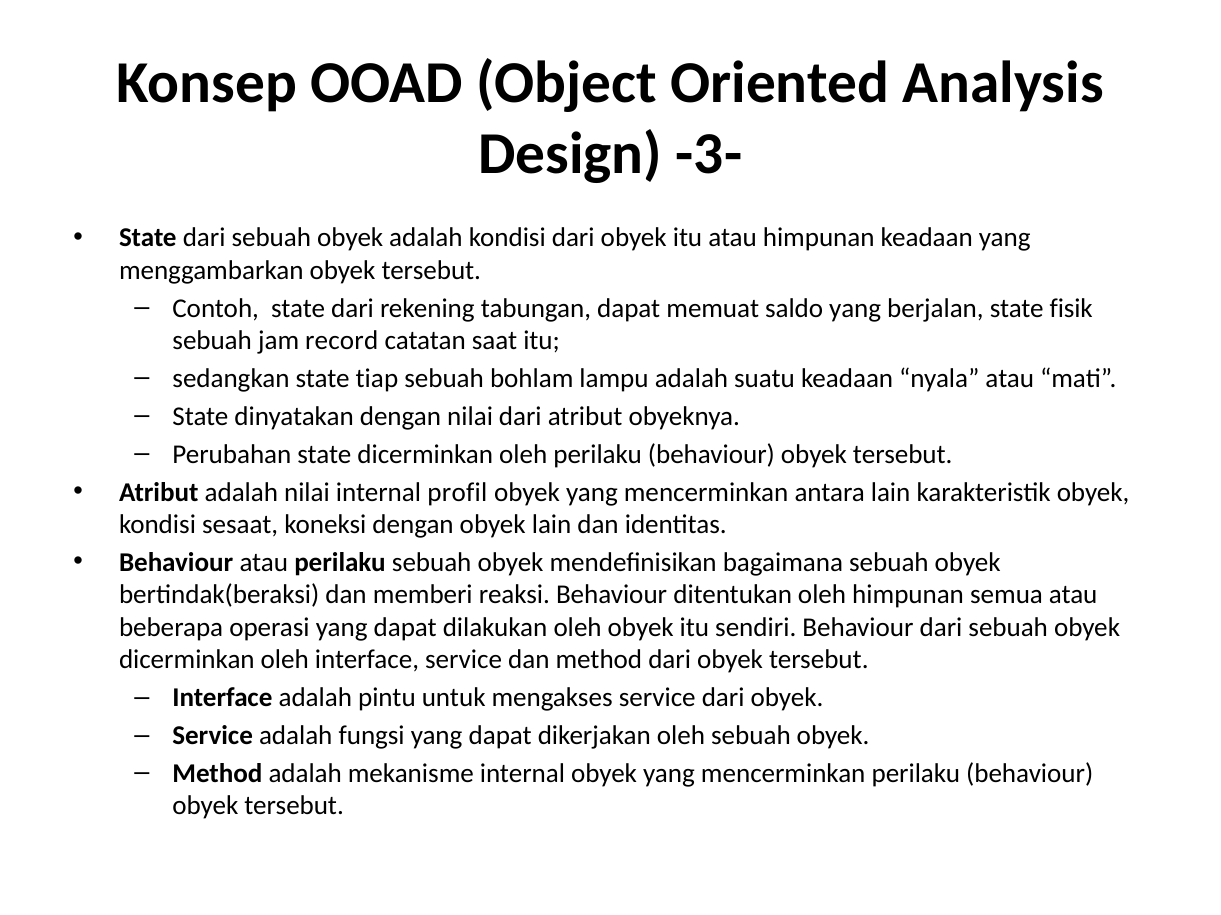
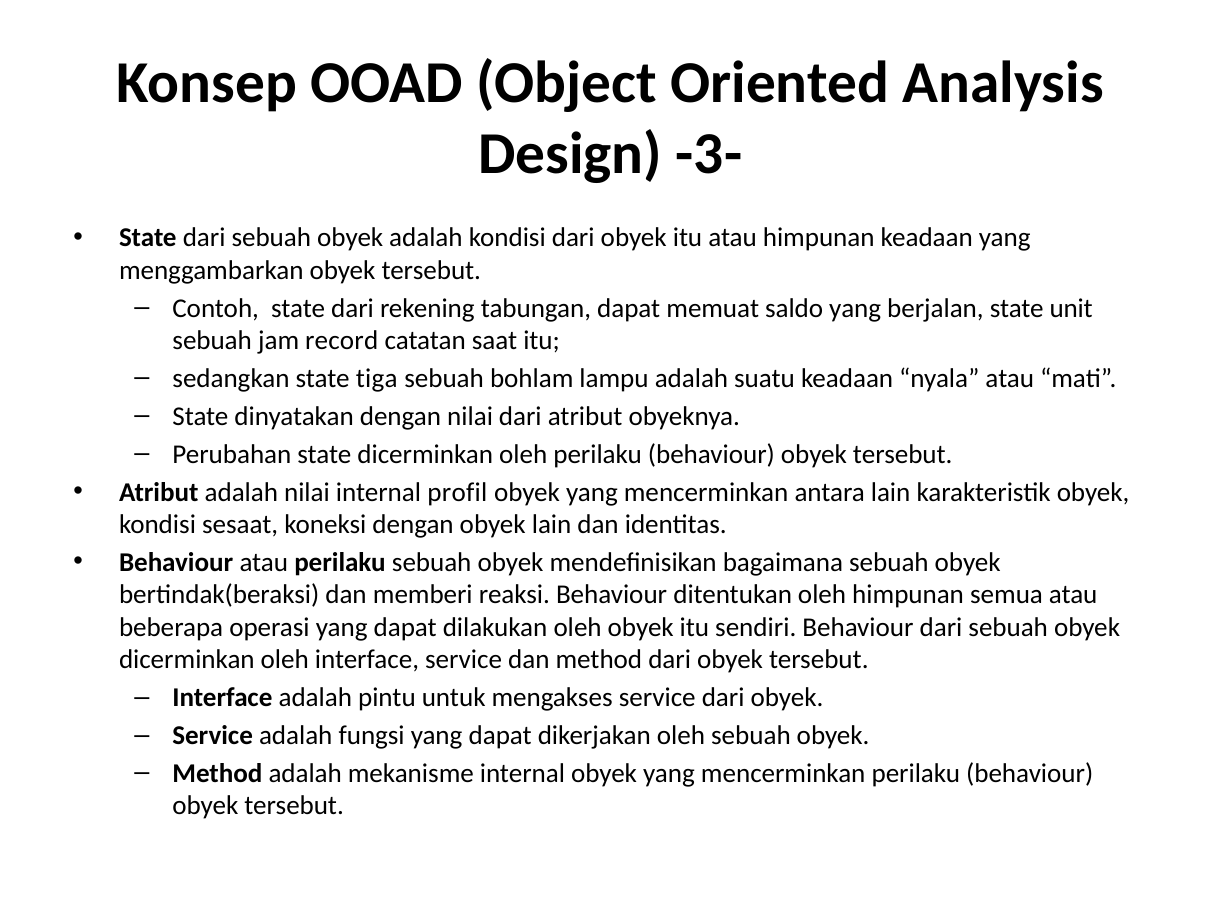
fisik: fisik -> unit
tiap: tiap -> tiga
